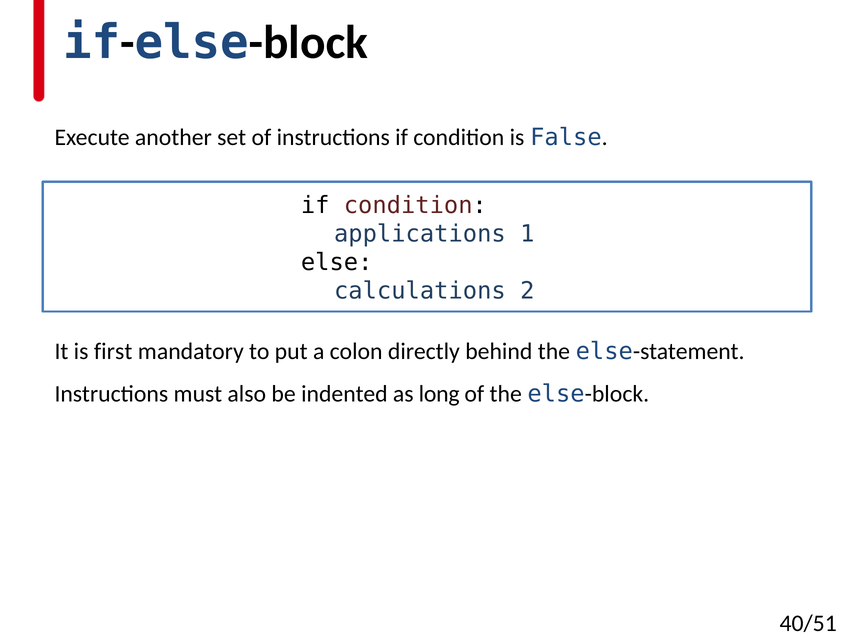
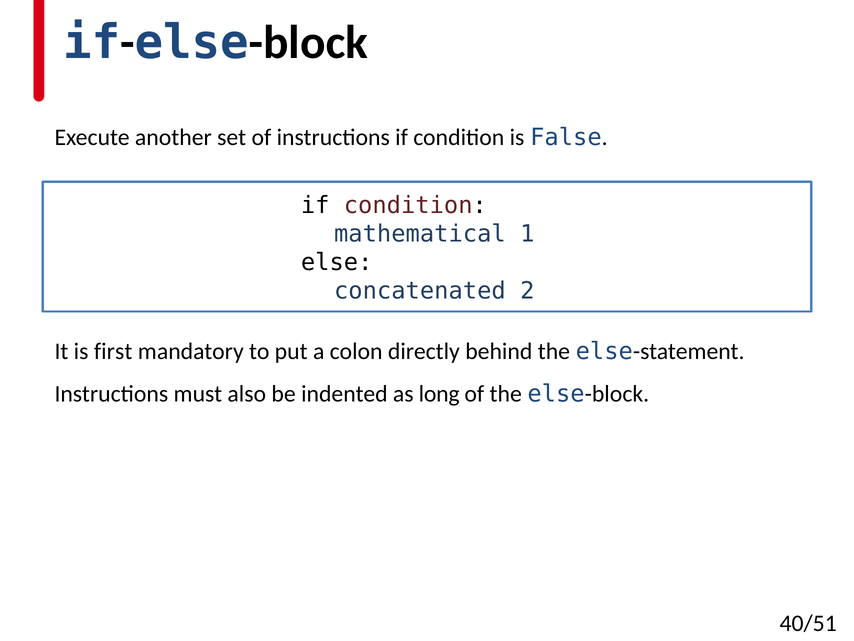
applications: applications -> mathematical
calculations: calculations -> concatenated
